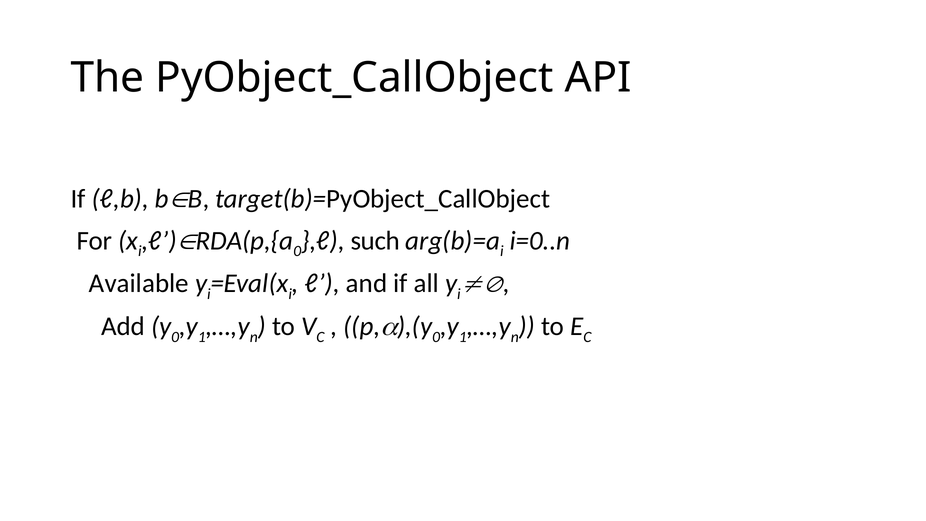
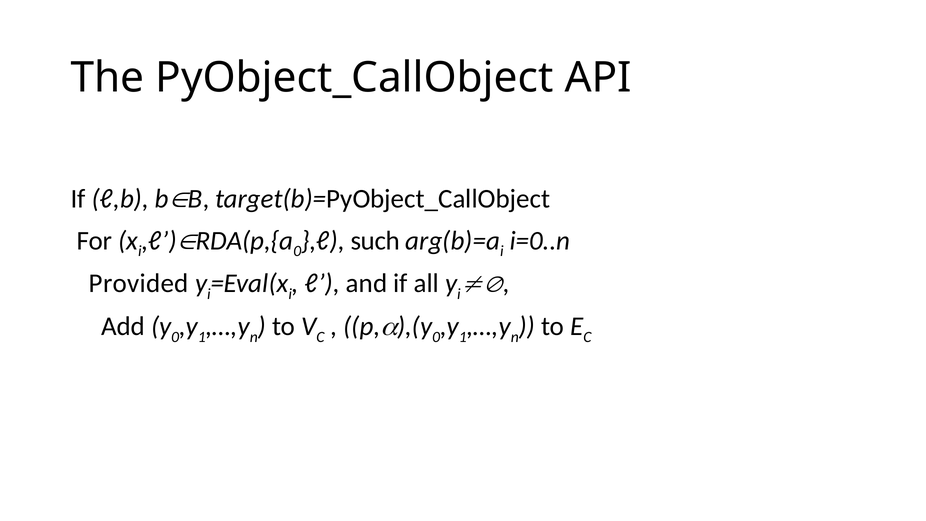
Available: Available -> Provided
